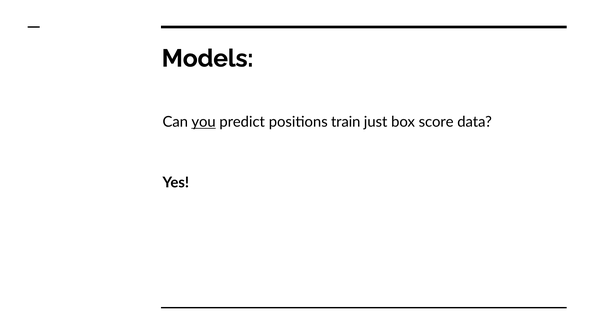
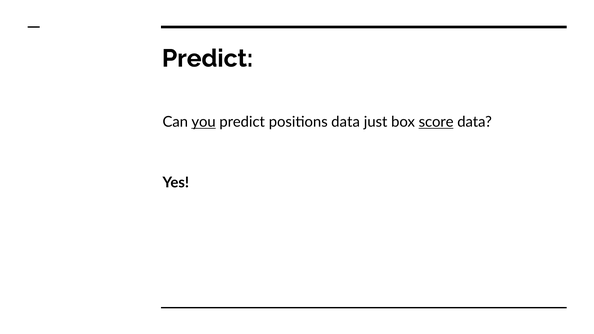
Models at (208, 58): Models -> Predict
positions train: train -> data
score underline: none -> present
